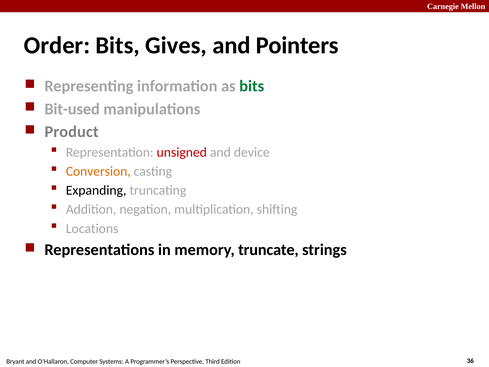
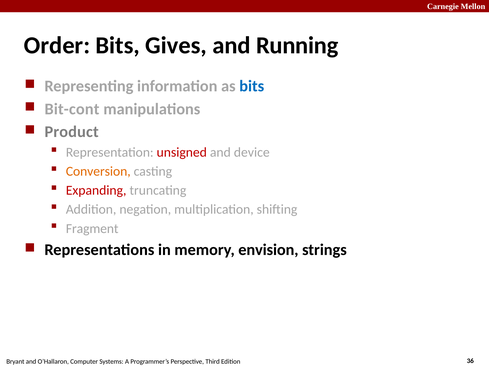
Pointers: Pointers -> Running
bits at (252, 86) colour: green -> blue
Bit-used: Bit-used -> Bit-cont
Expanding colour: black -> red
Locations: Locations -> Fragment
truncate: truncate -> envision
